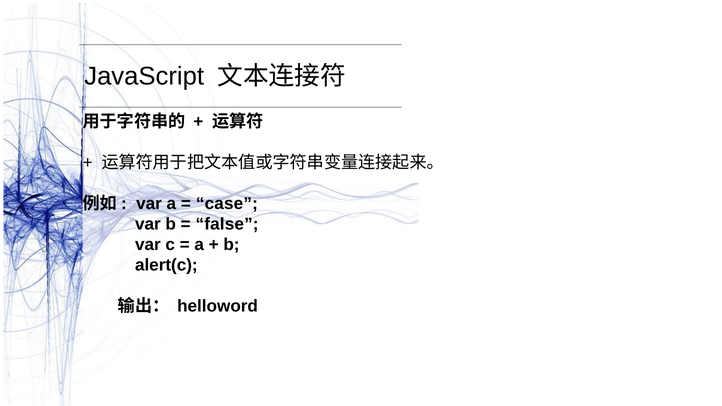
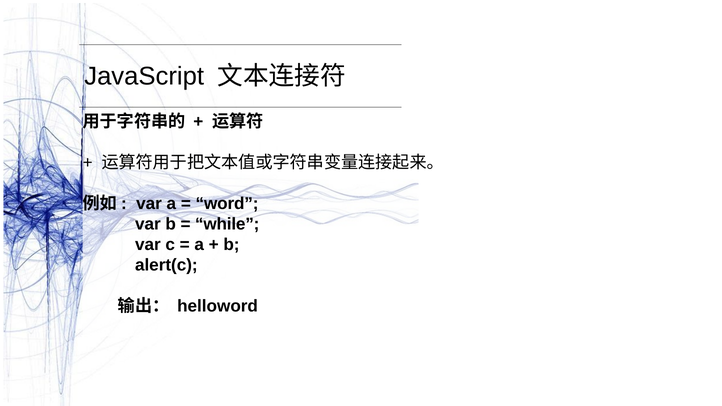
case: case -> word
false: false -> while
